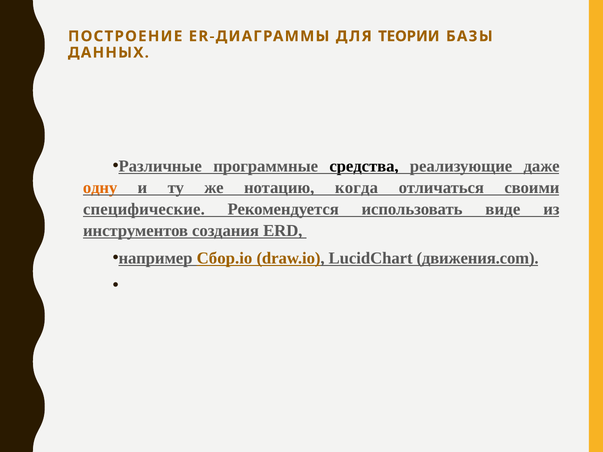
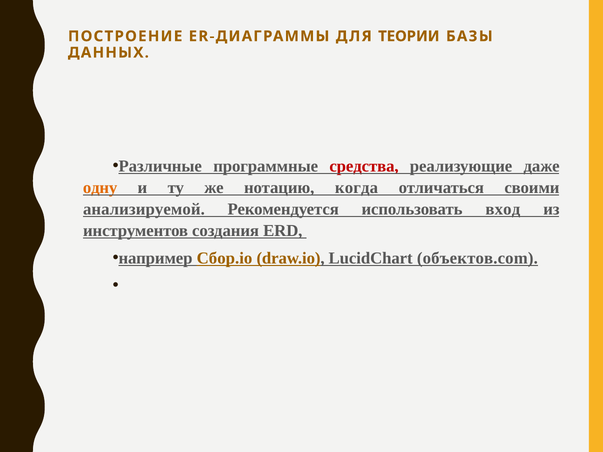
средства colour: black -> red
специфические: специфические -> анализируемой
виде: виде -> вход
движения.com: движения.com -> объектов.com
